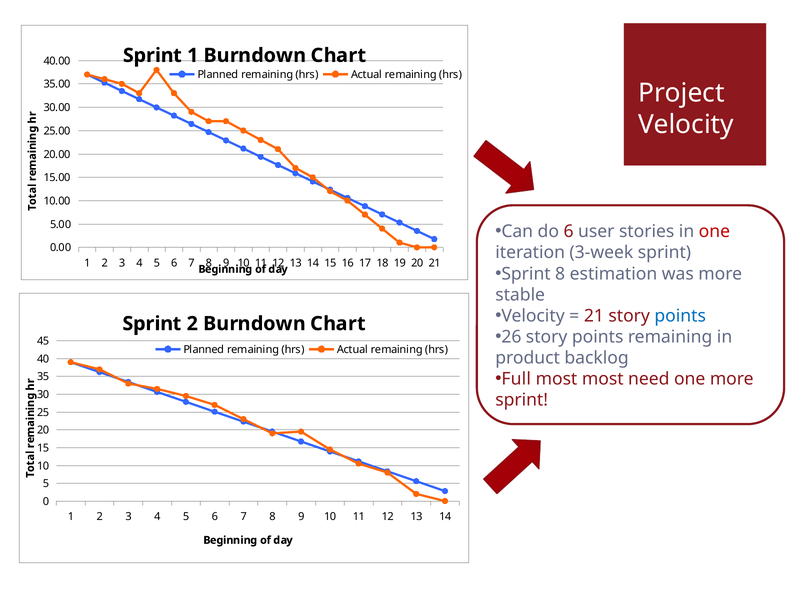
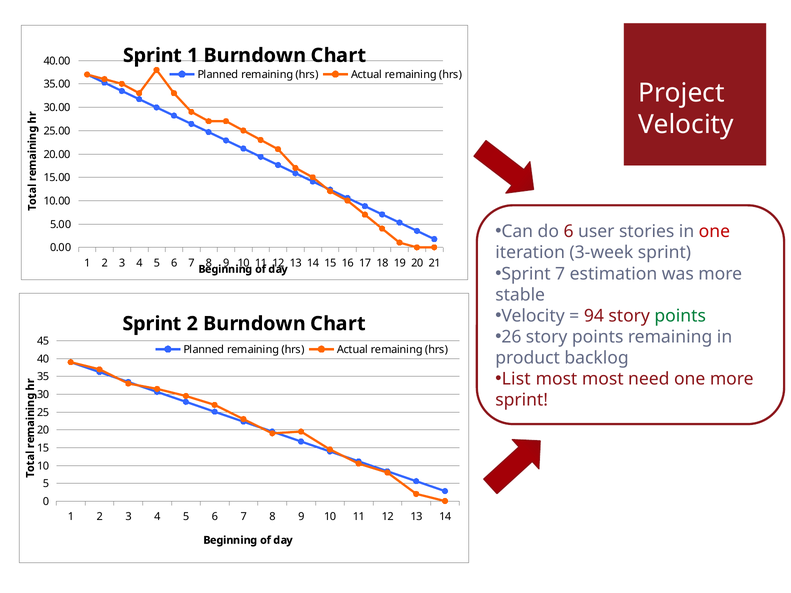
Sprint 8: 8 -> 7
21 at (594, 316): 21 -> 94
points at (680, 316) colour: blue -> green
Full: Full -> List
